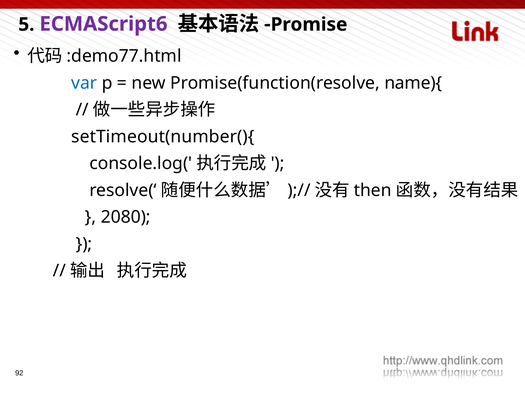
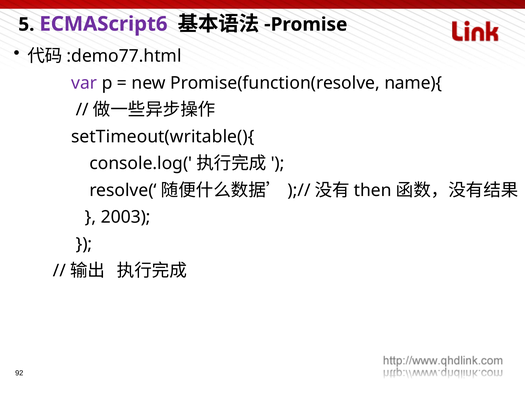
var colour: blue -> purple
setTimeout(number(){: setTimeout(number(){ -> setTimeout(writable(){
2080: 2080 -> 2003
